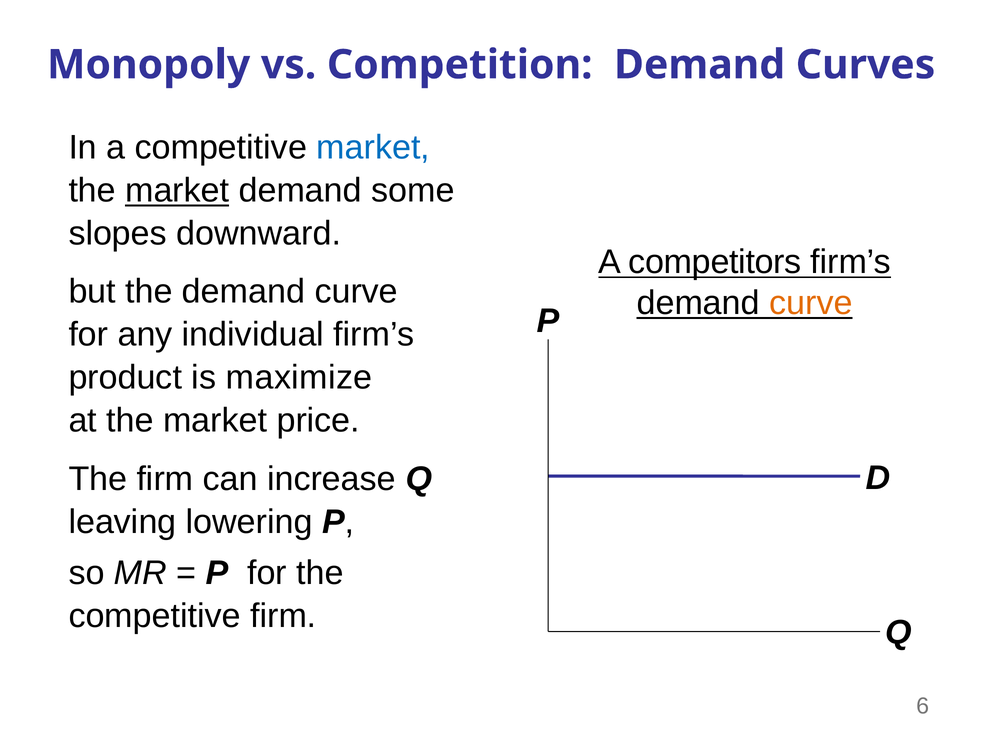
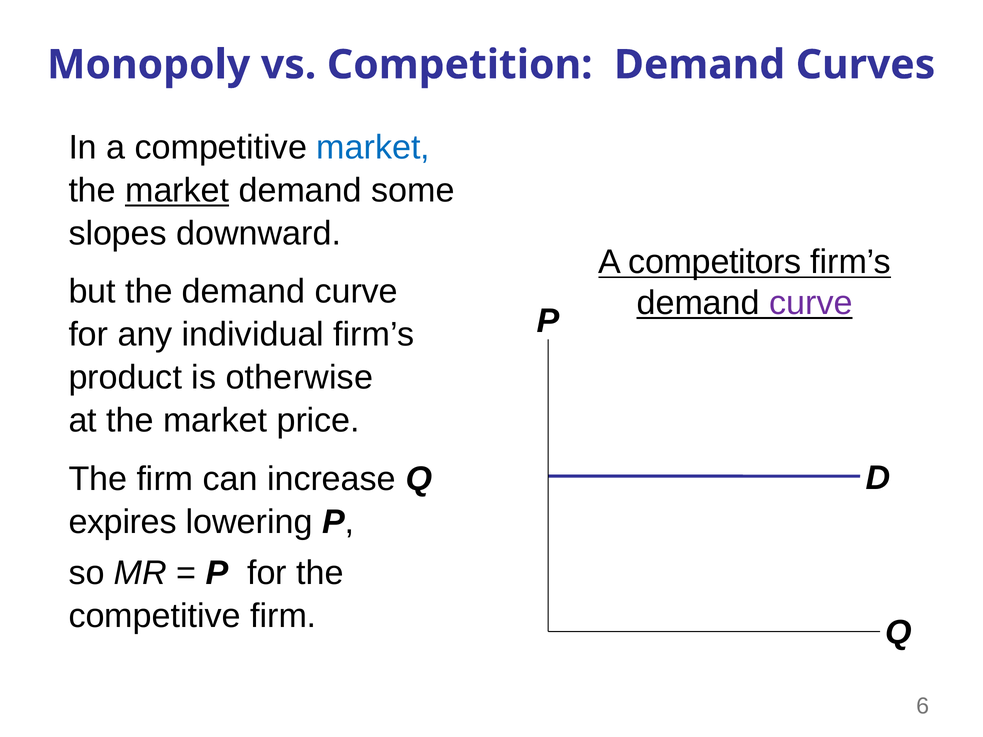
curve at (811, 303) colour: orange -> purple
maximize: maximize -> otherwise
leaving: leaving -> expires
